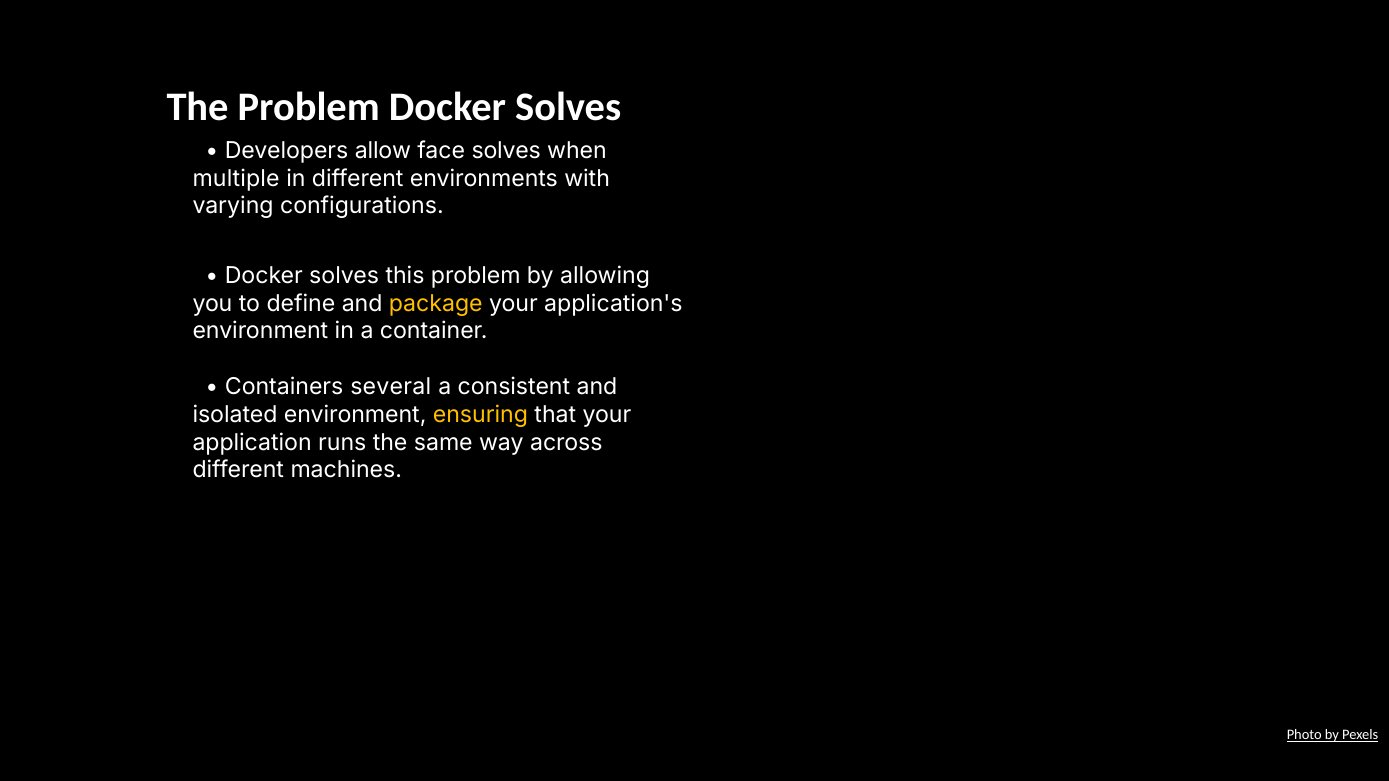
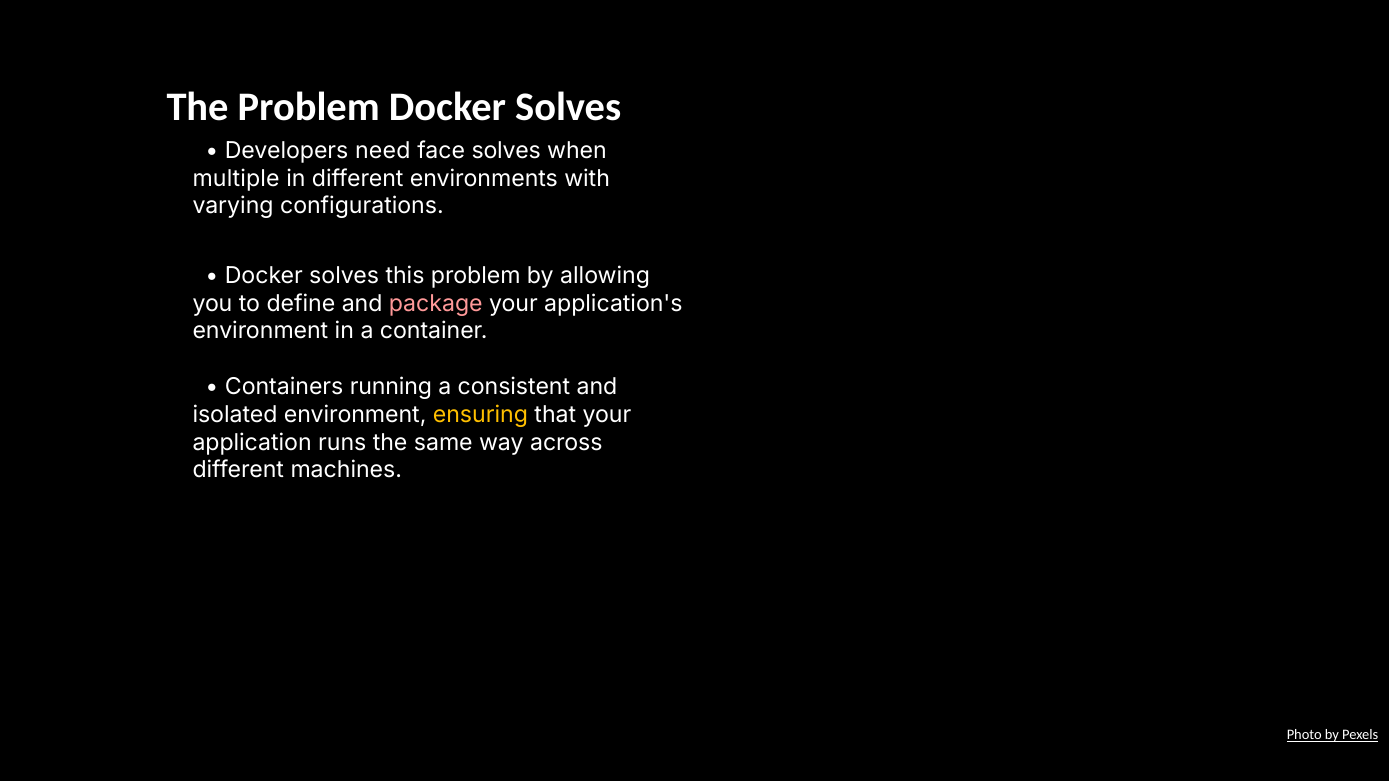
allow: allow -> need
package colour: yellow -> pink
several: several -> running
